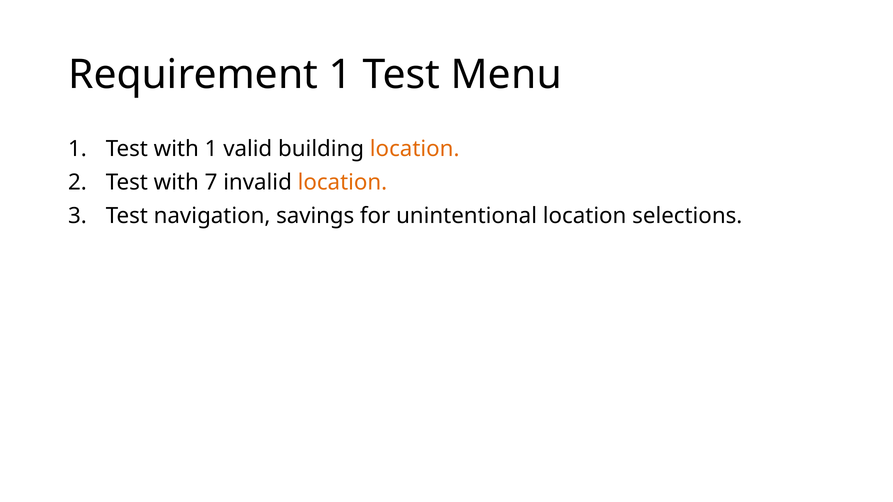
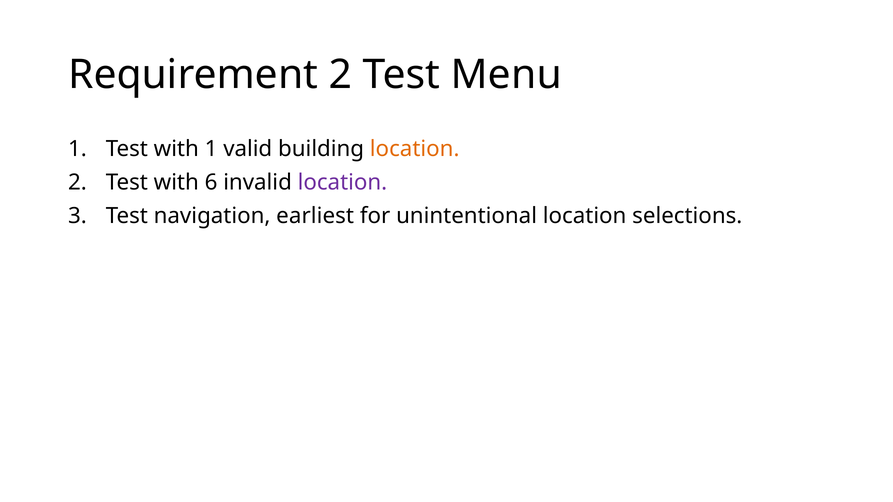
Requirement 1: 1 -> 2
7: 7 -> 6
location at (342, 182) colour: orange -> purple
savings: savings -> earliest
